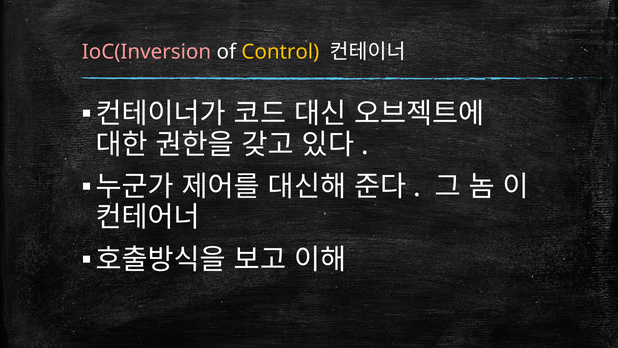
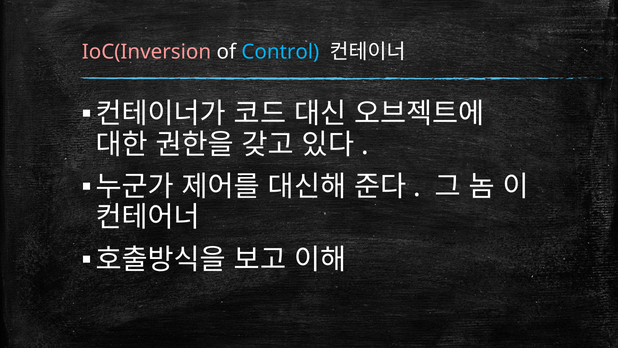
Control colour: yellow -> light blue
